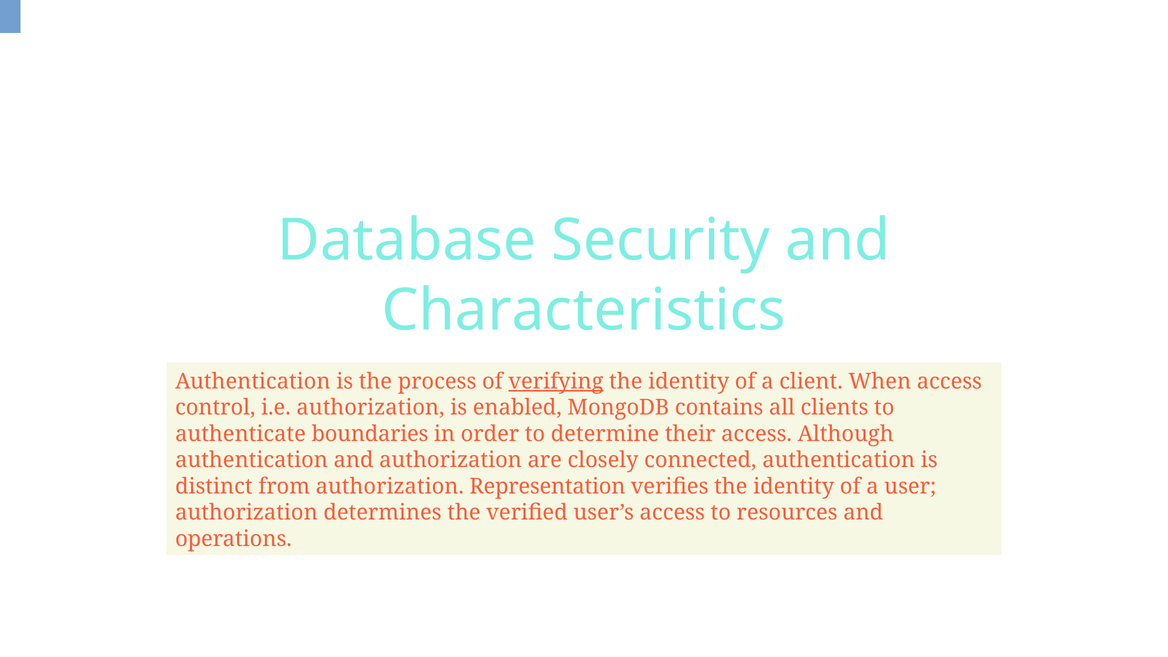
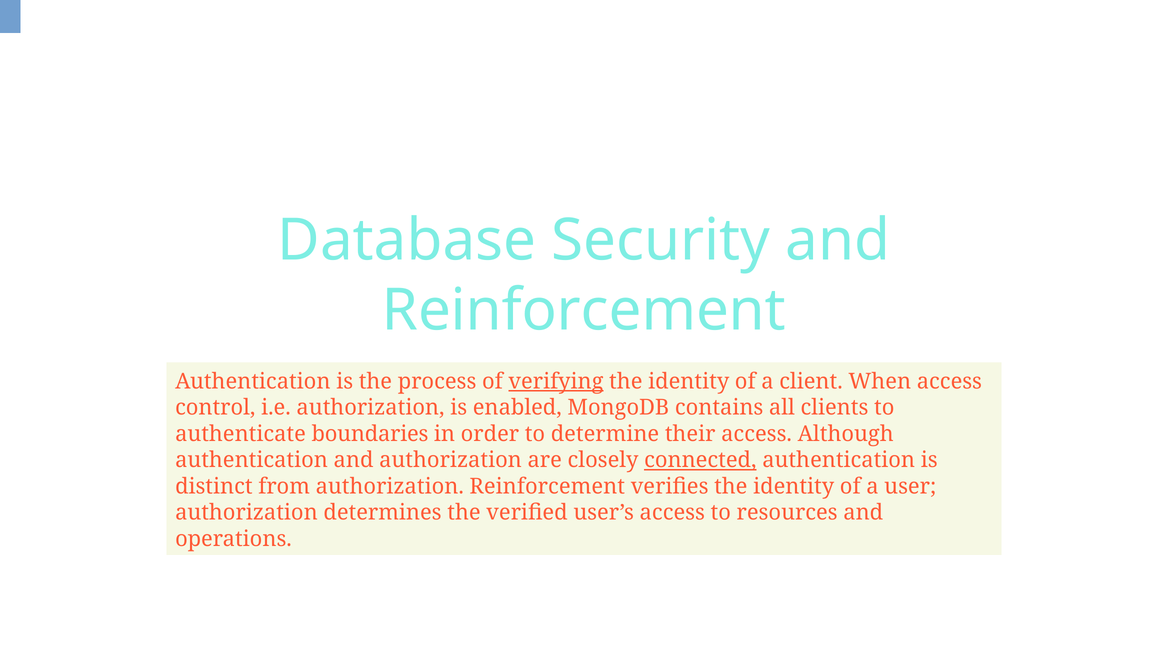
Characteristics at (584, 311): Characteristics -> Reinforcement
connected underline: none -> present
authorization Representation: Representation -> Reinforcement
